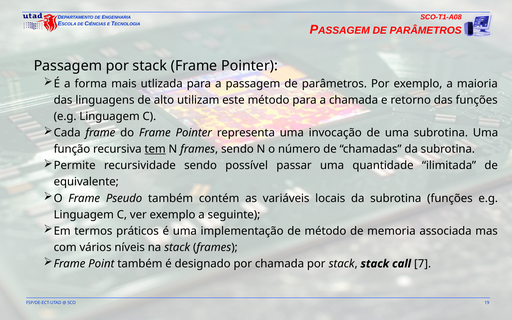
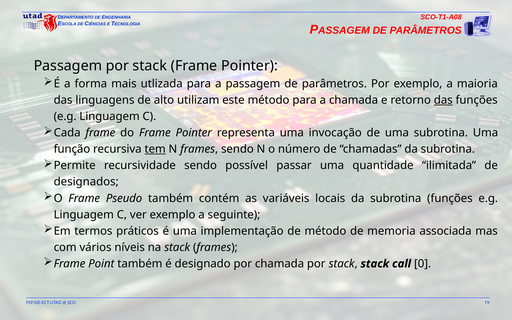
das at (443, 100) underline: none -> present
equivalente: equivalente -> designados
7: 7 -> 0
